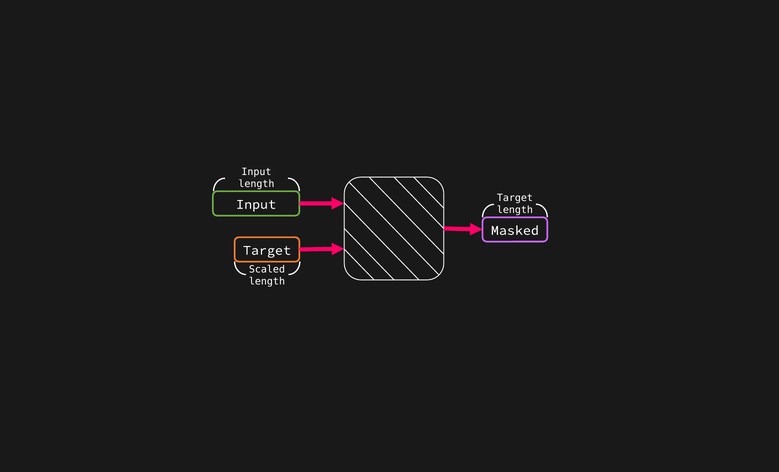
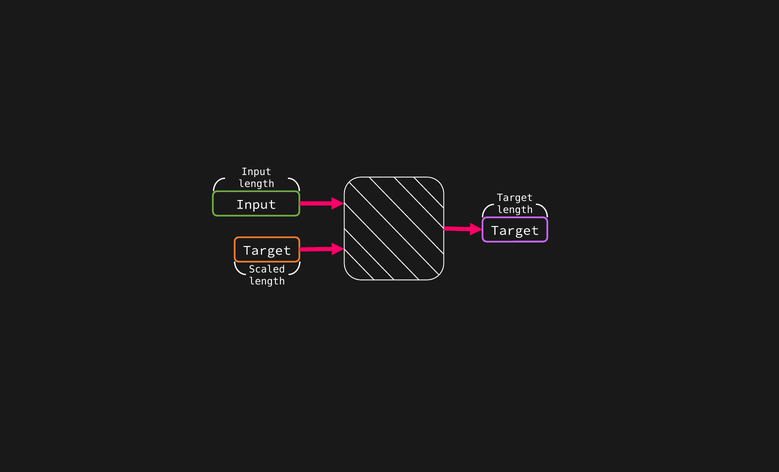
Masked at (515, 230): Masked -> Target
